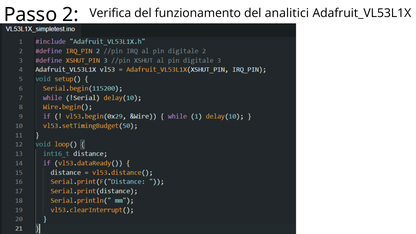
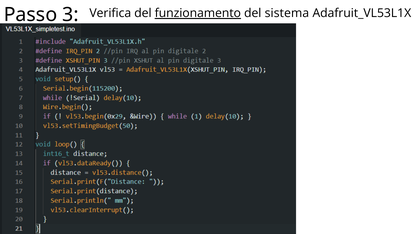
2: 2 -> 3
funzionamento underline: none -> present
analitici: analitici -> sistema
